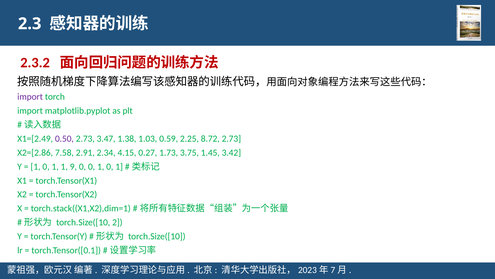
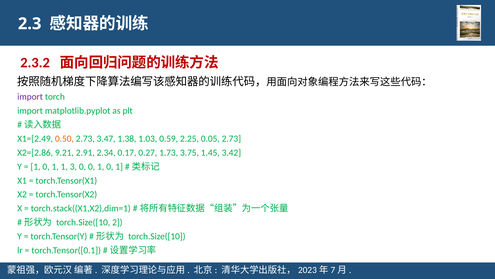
0.50 colour: purple -> orange
8.72: 8.72 -> 0.05
7.58: 7.58 -> 9.21
4.15: 4.15 -> 0.17
9: 9 -> 3
